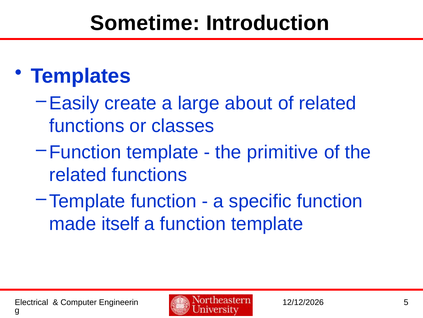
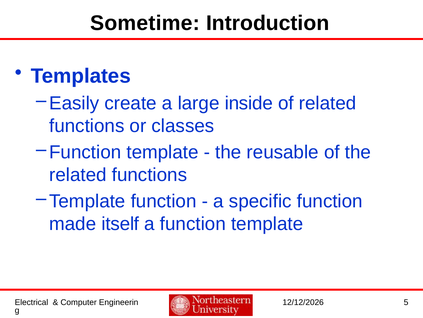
about: about -> inside
primitive: primitive -> reusable
